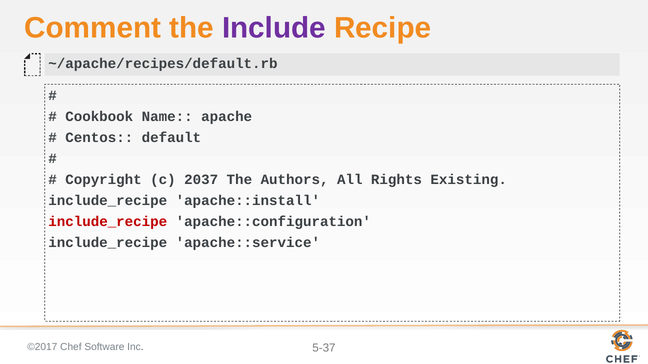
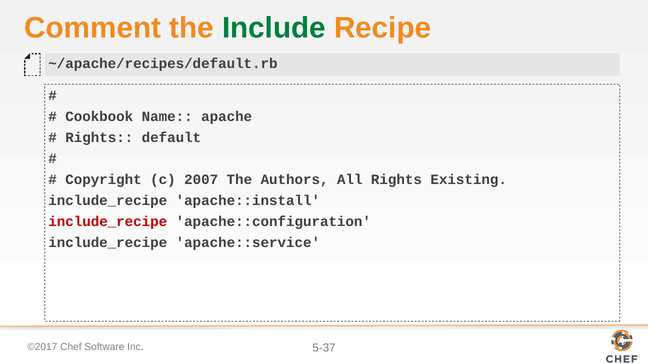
Include colour: purple -> green
Centos at (99, 138): Centos -> Rights
2037: 2037 -> 2007
